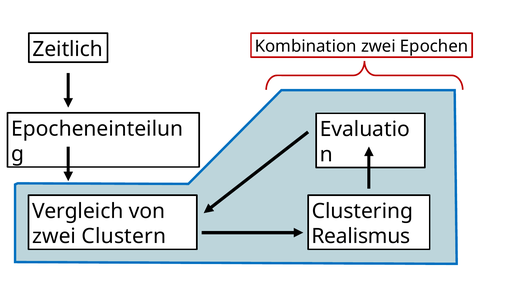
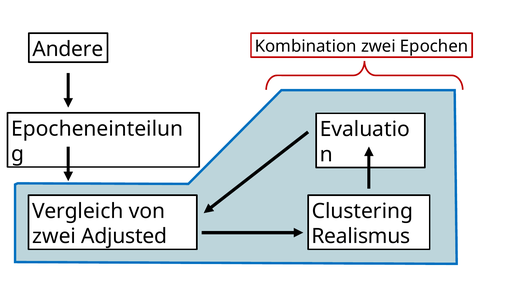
Zeitlich: Zeitlich -> Andere
Clustern: Clustern -> Adjusted
